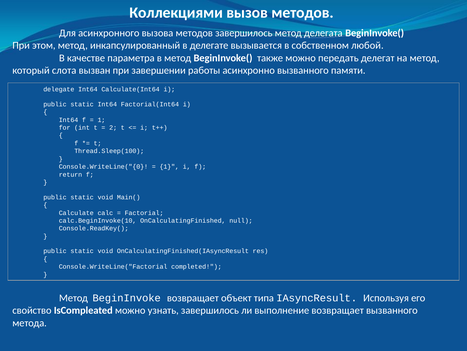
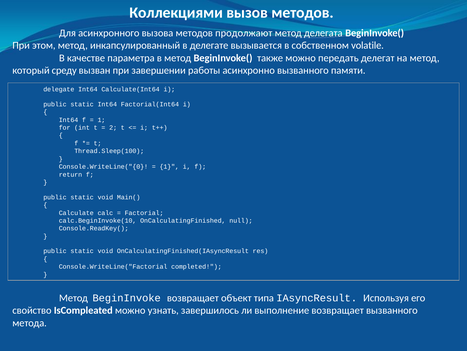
методов завершилось: завершилось -> продолжают
любой: любой -> volatile
слота: слота -> среду
